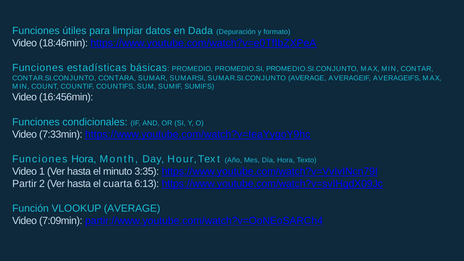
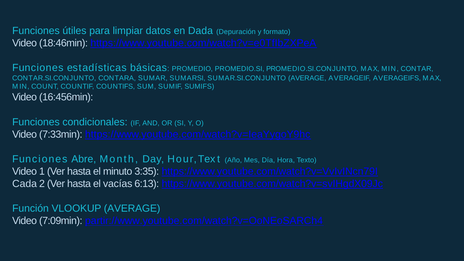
Funciones Hora: Hora -> Abre
Partir: Partir -> Cada
cuarta: cuarta -> vacías
